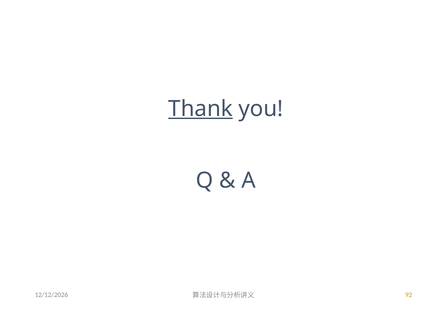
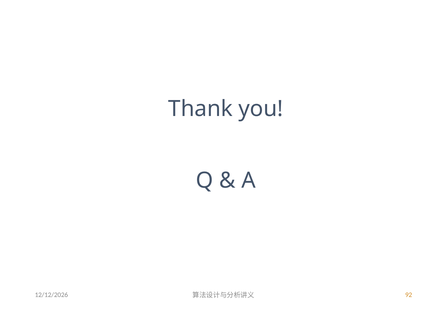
Thank underline: present -> none
